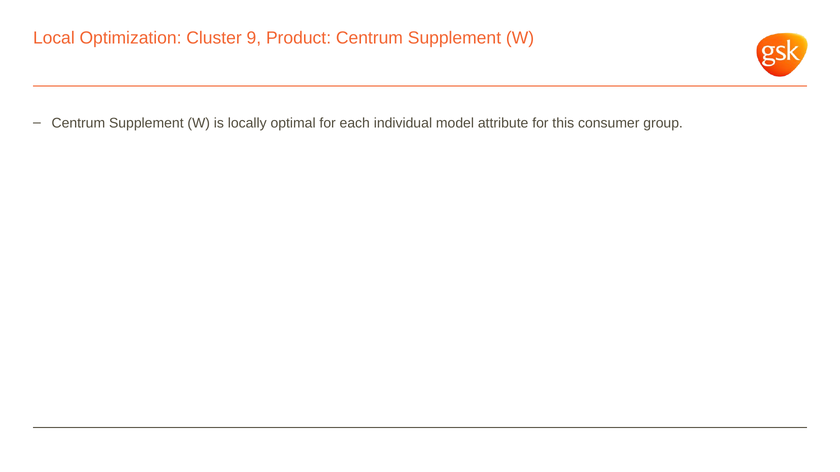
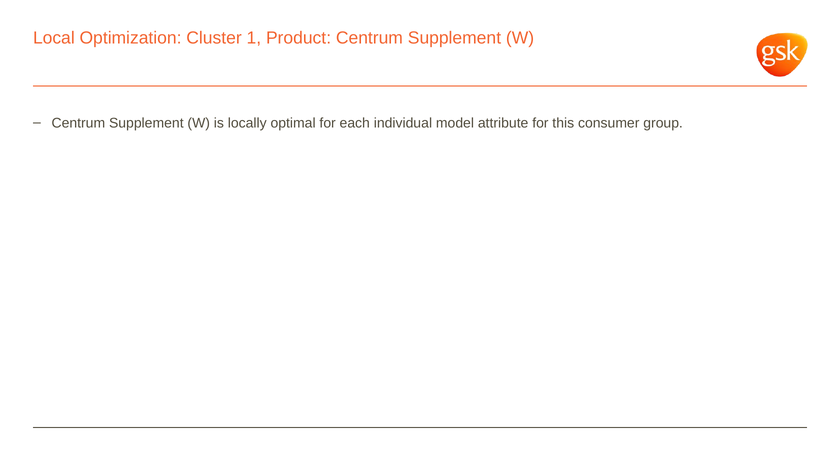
9: 9 -> 1
